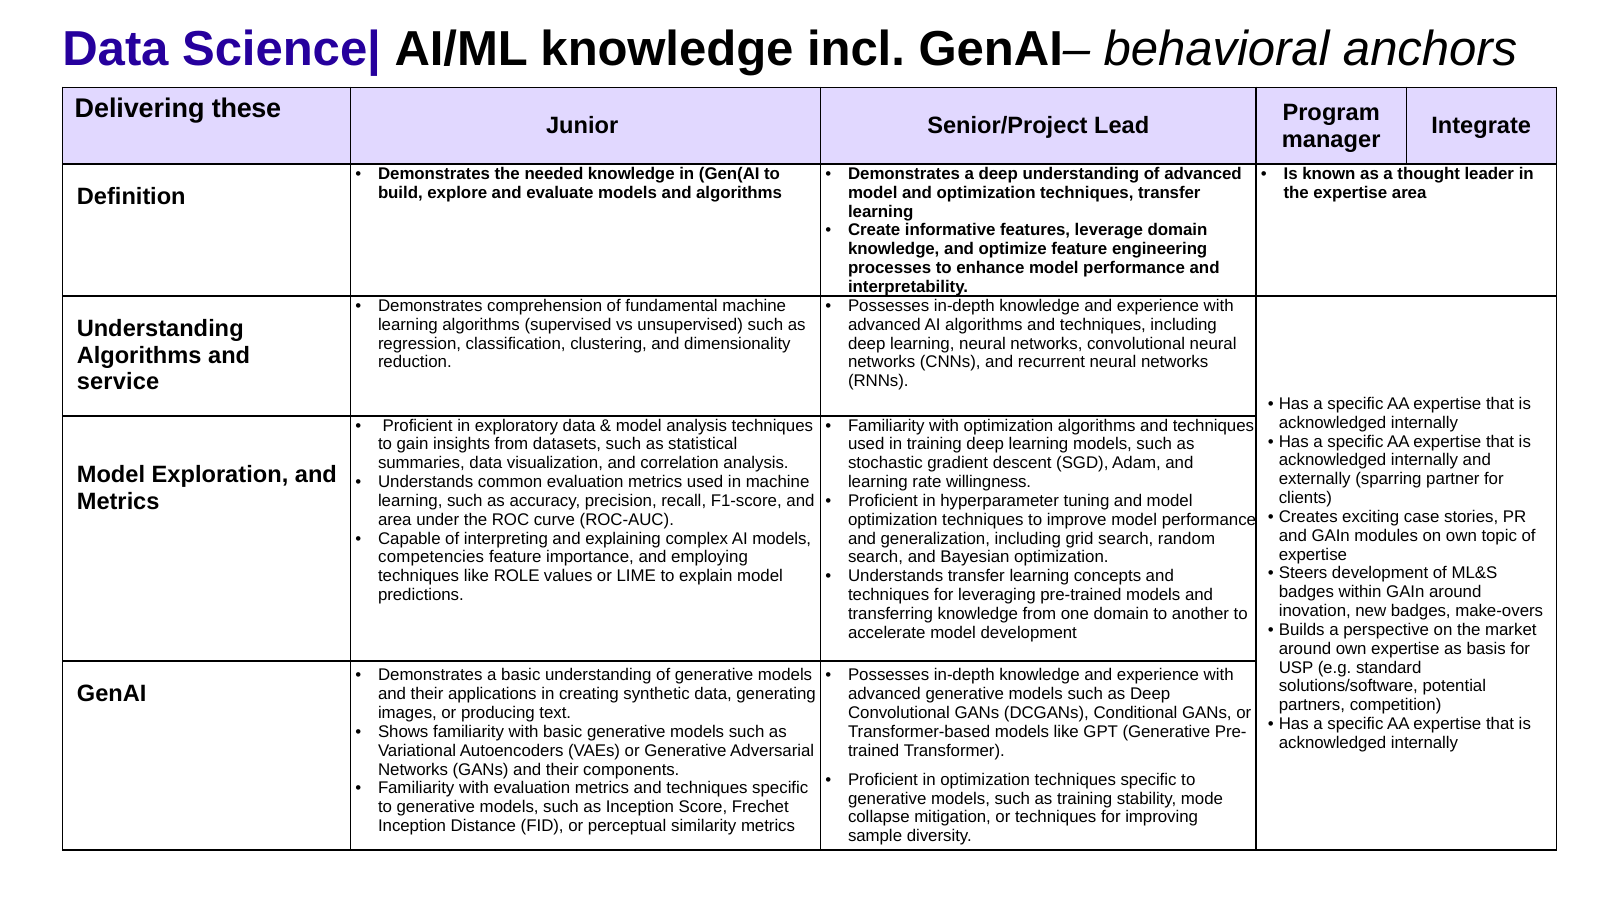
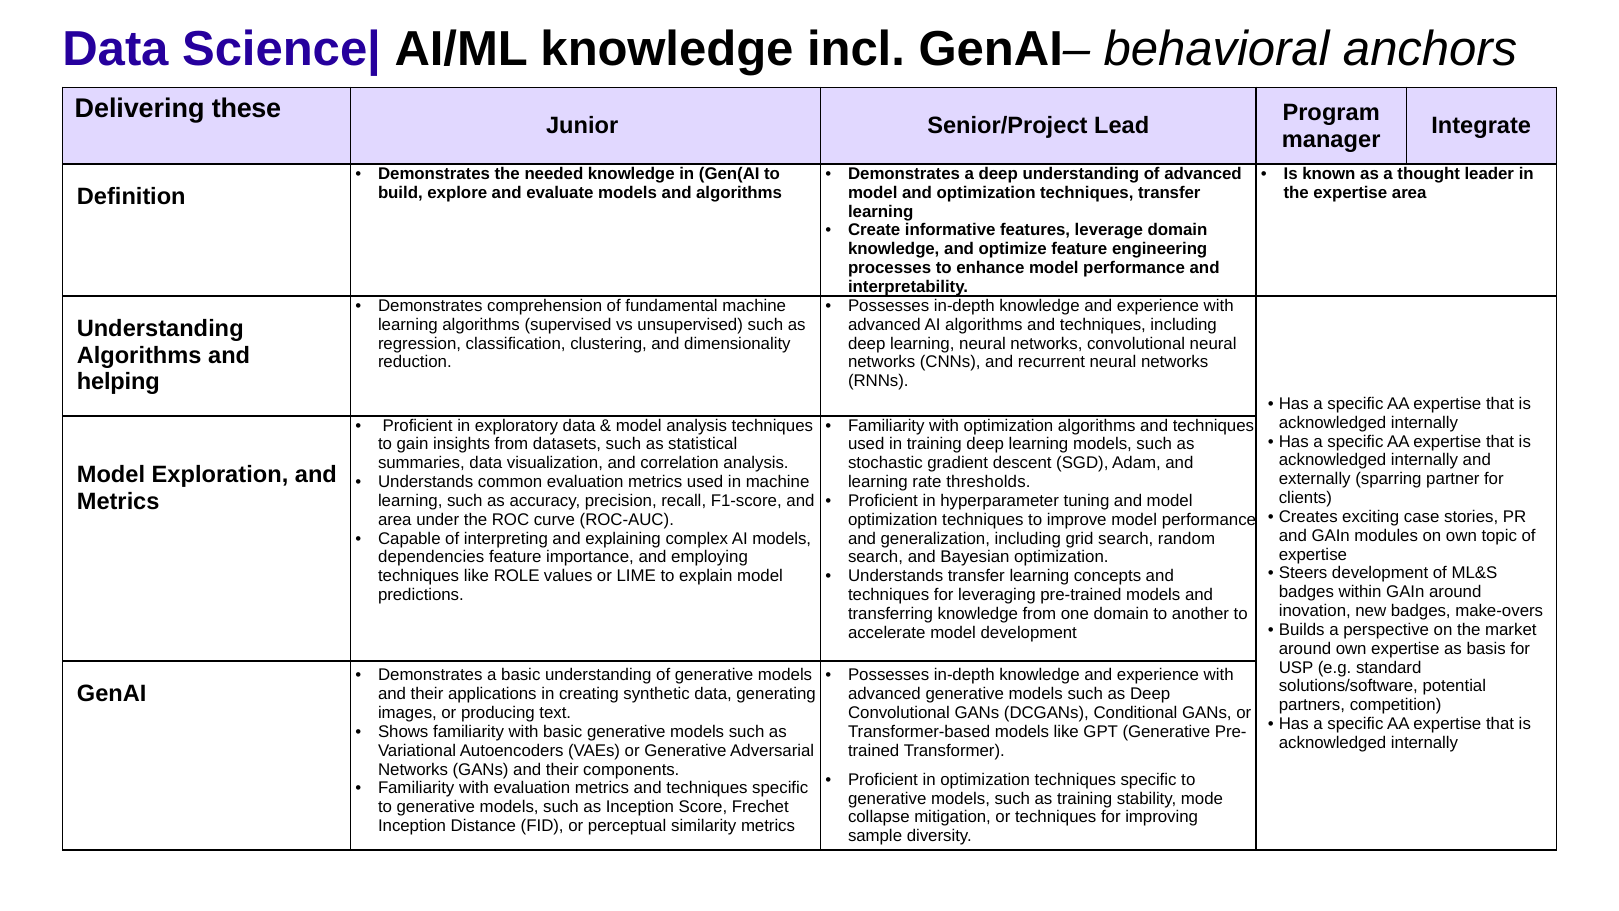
service: service -> helping
willingness: willingness -> thresholds
competencies: competencies -> dependencies
